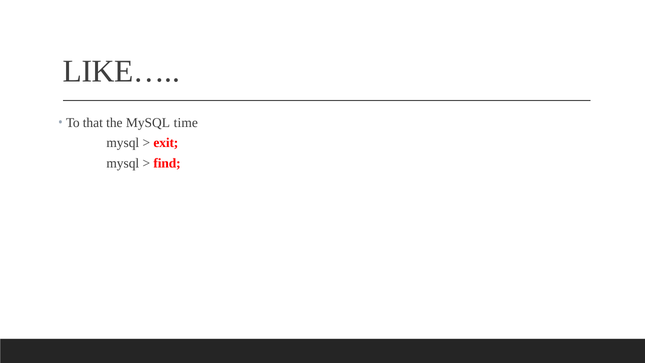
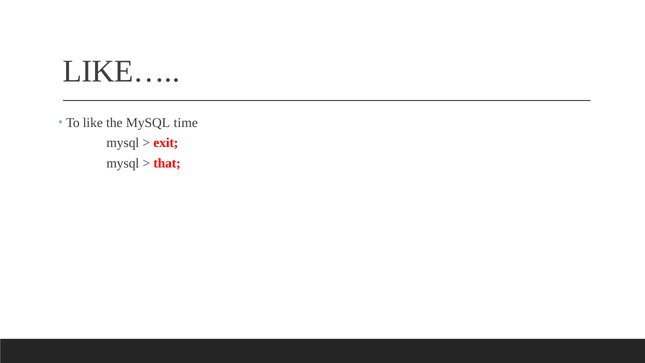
that: that -> like
find: find -> that
